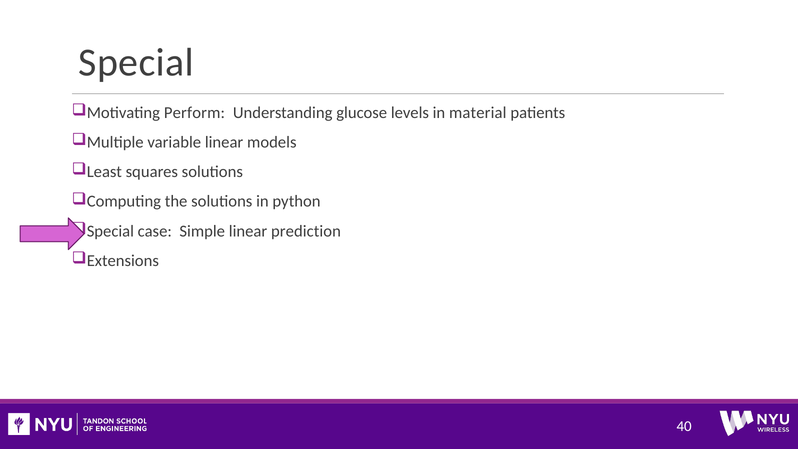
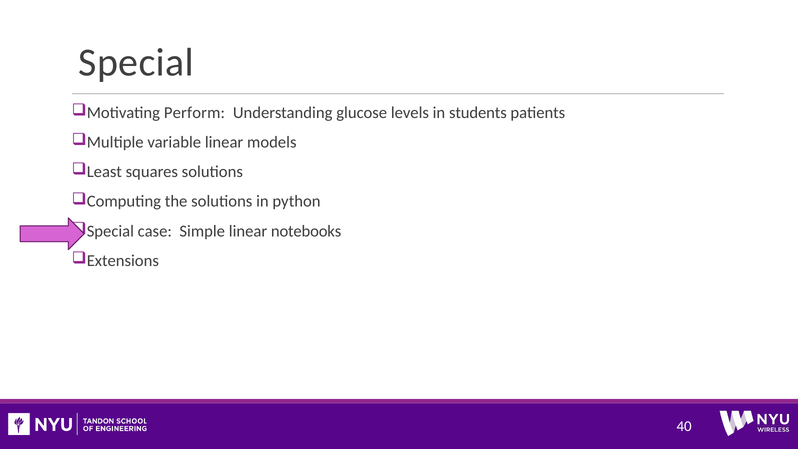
material: material -> students
prediction: prediction -> notebooks
